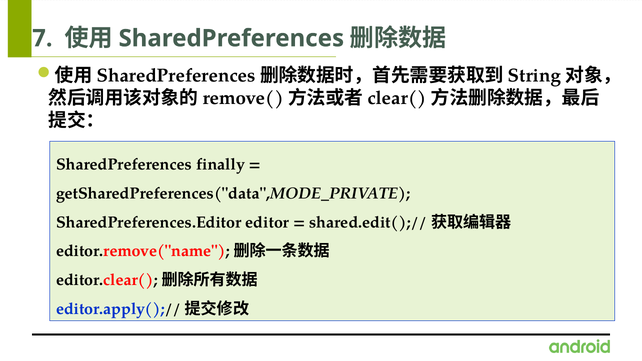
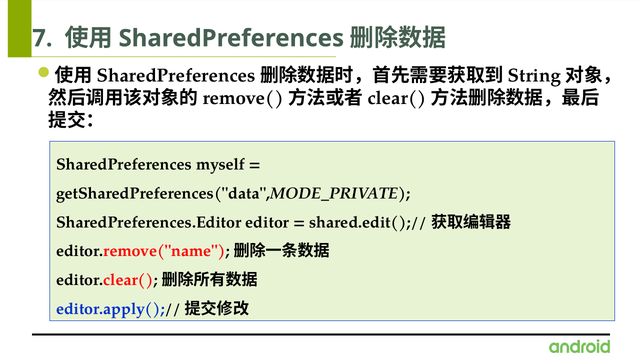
finally: finally -> myself
